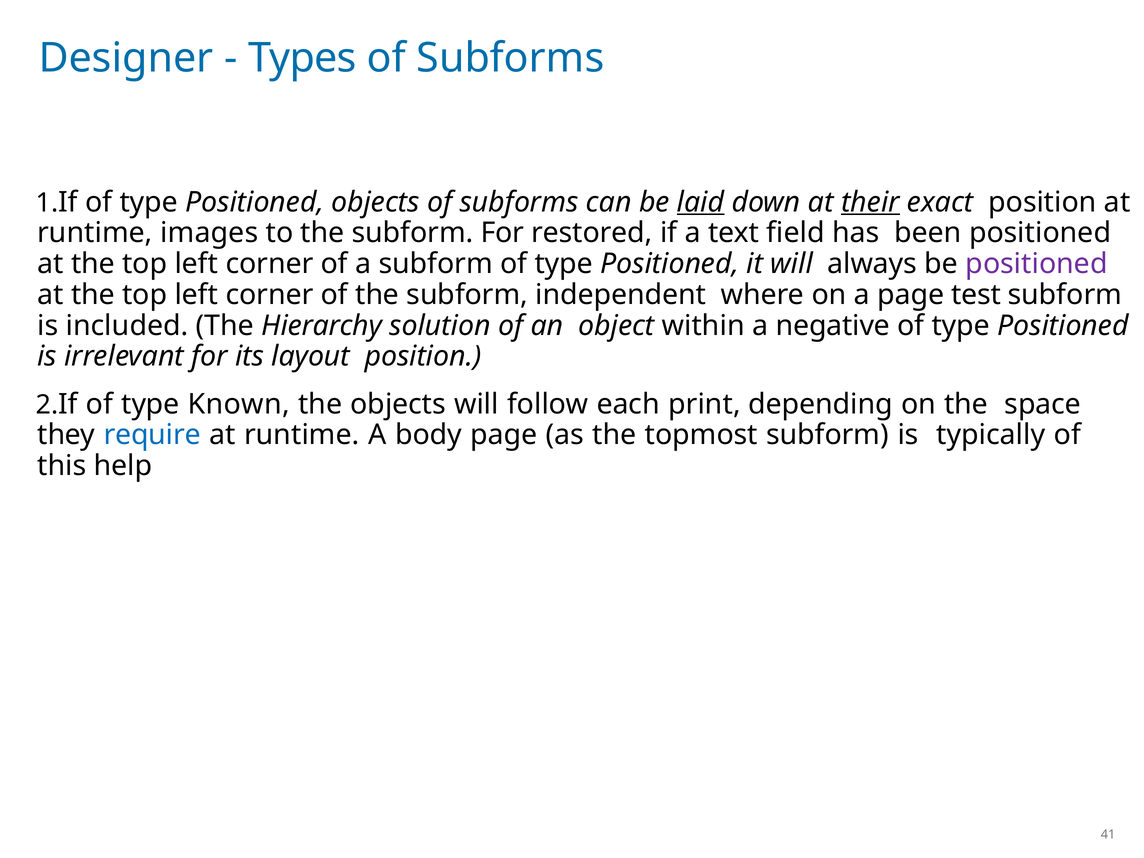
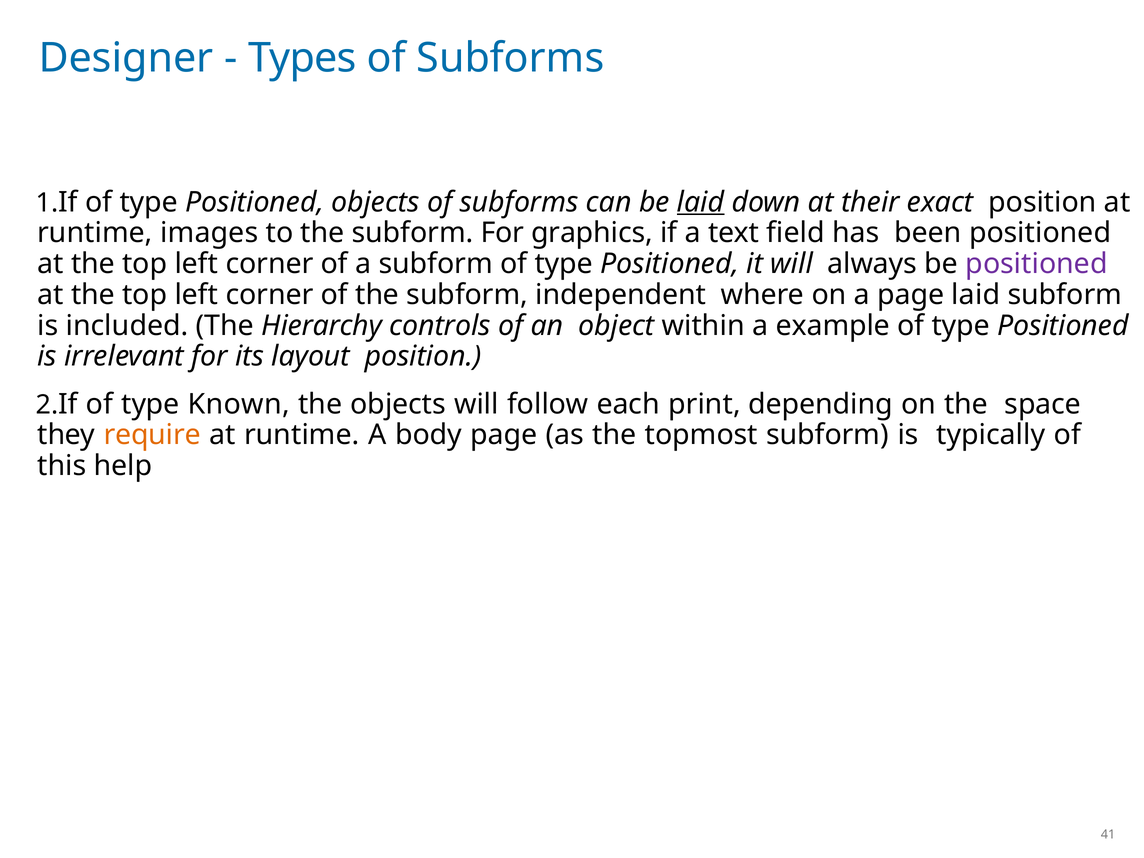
their underline: present -> none
restored: restored -> graphics
page test: test -> laid
solution: solution -> controls
negative: negative -> example
require colour: blue -> orange
